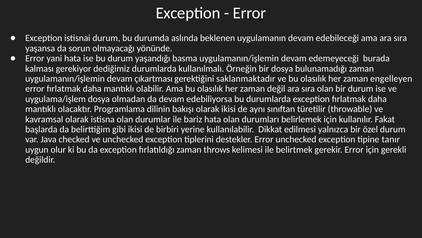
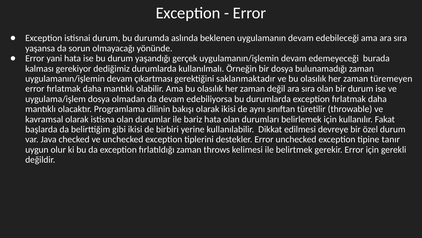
basma: basma -> gerçek
engelleyen: engelleyen -> türemeyen
yalnızca: yalnızca -> devreye
